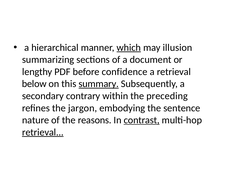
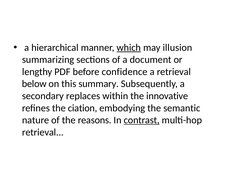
summary underline: present -> none
contrary: contrary -> replaces
preceding: preceding -> innovative
jargon: jargon -> ciation
sentence: sentence -> semantic
retrieval at (43, 132) underline: present -> none
